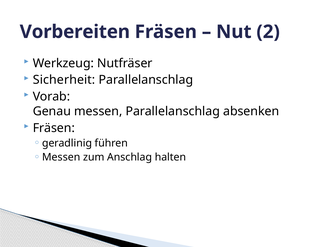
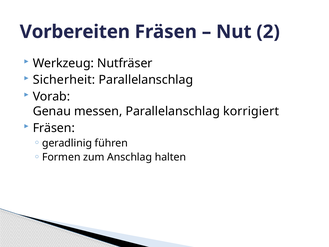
absenken: absenken -> korrigiert
Messen at (61, 157): Messen -> Formen
